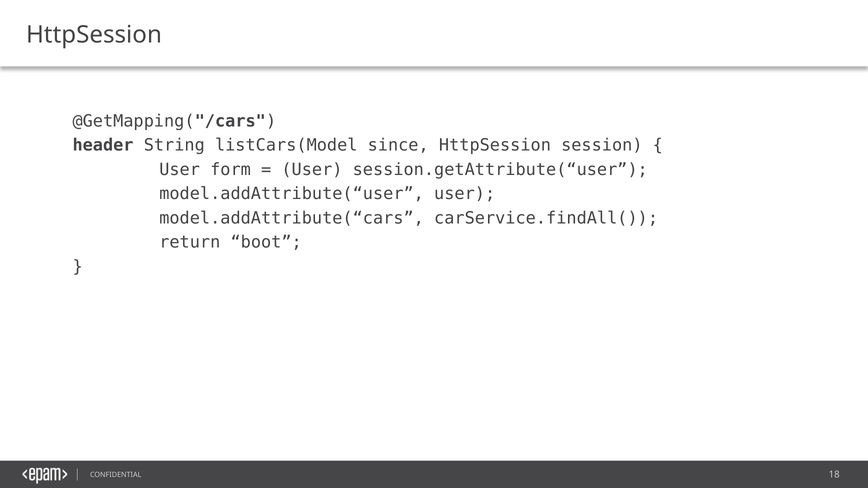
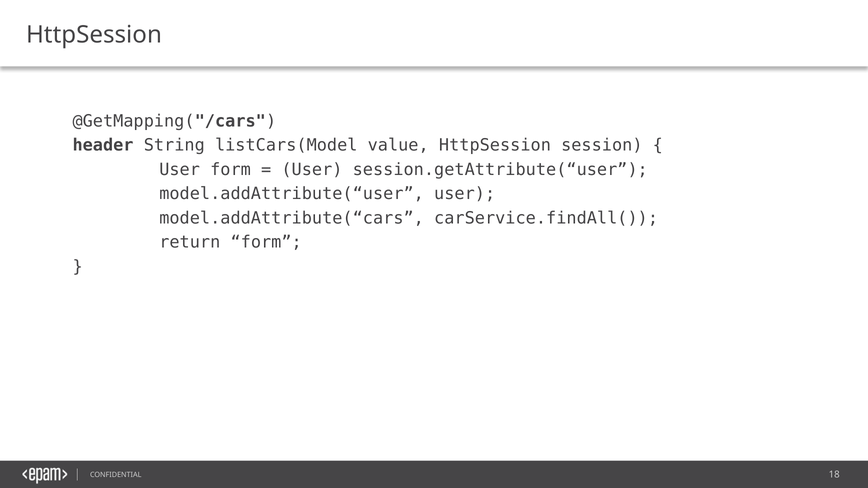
since: since -> value
return boot: boot -> form
